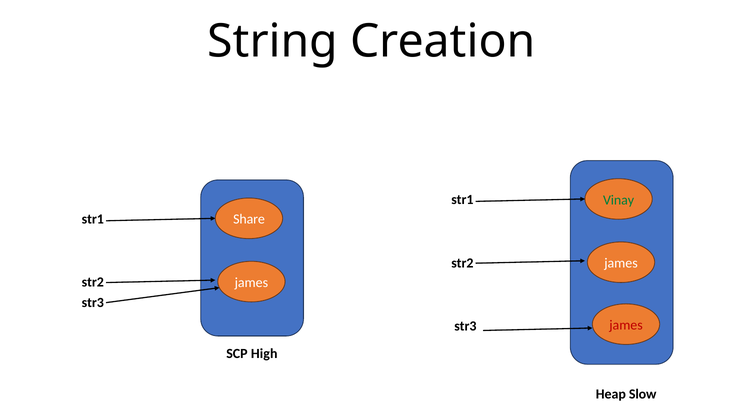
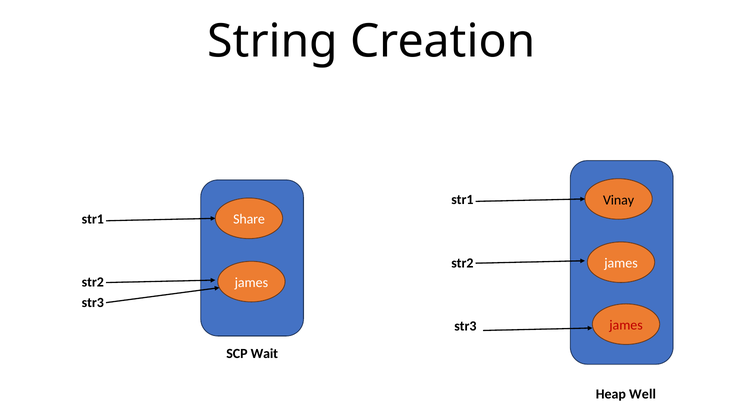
Vinay colour: green -> black
High: High -> Wait
Slow: Slow -> Well
